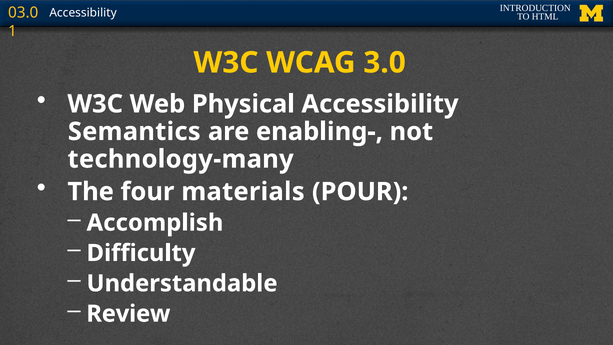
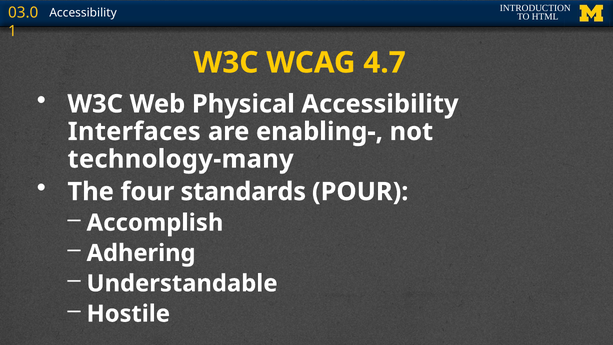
3.0: 3.0 -> 4.7
Semantics: Semantics -> Interfaces
materials: materials -> standards
Difficulty: Difficulty -> Adhering
Review: Review -> Hostile
